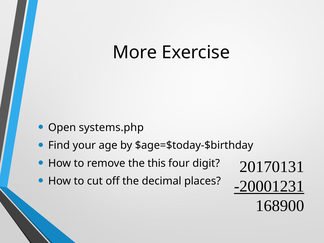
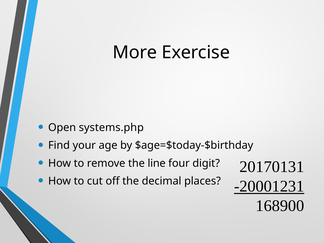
this: this -> line
